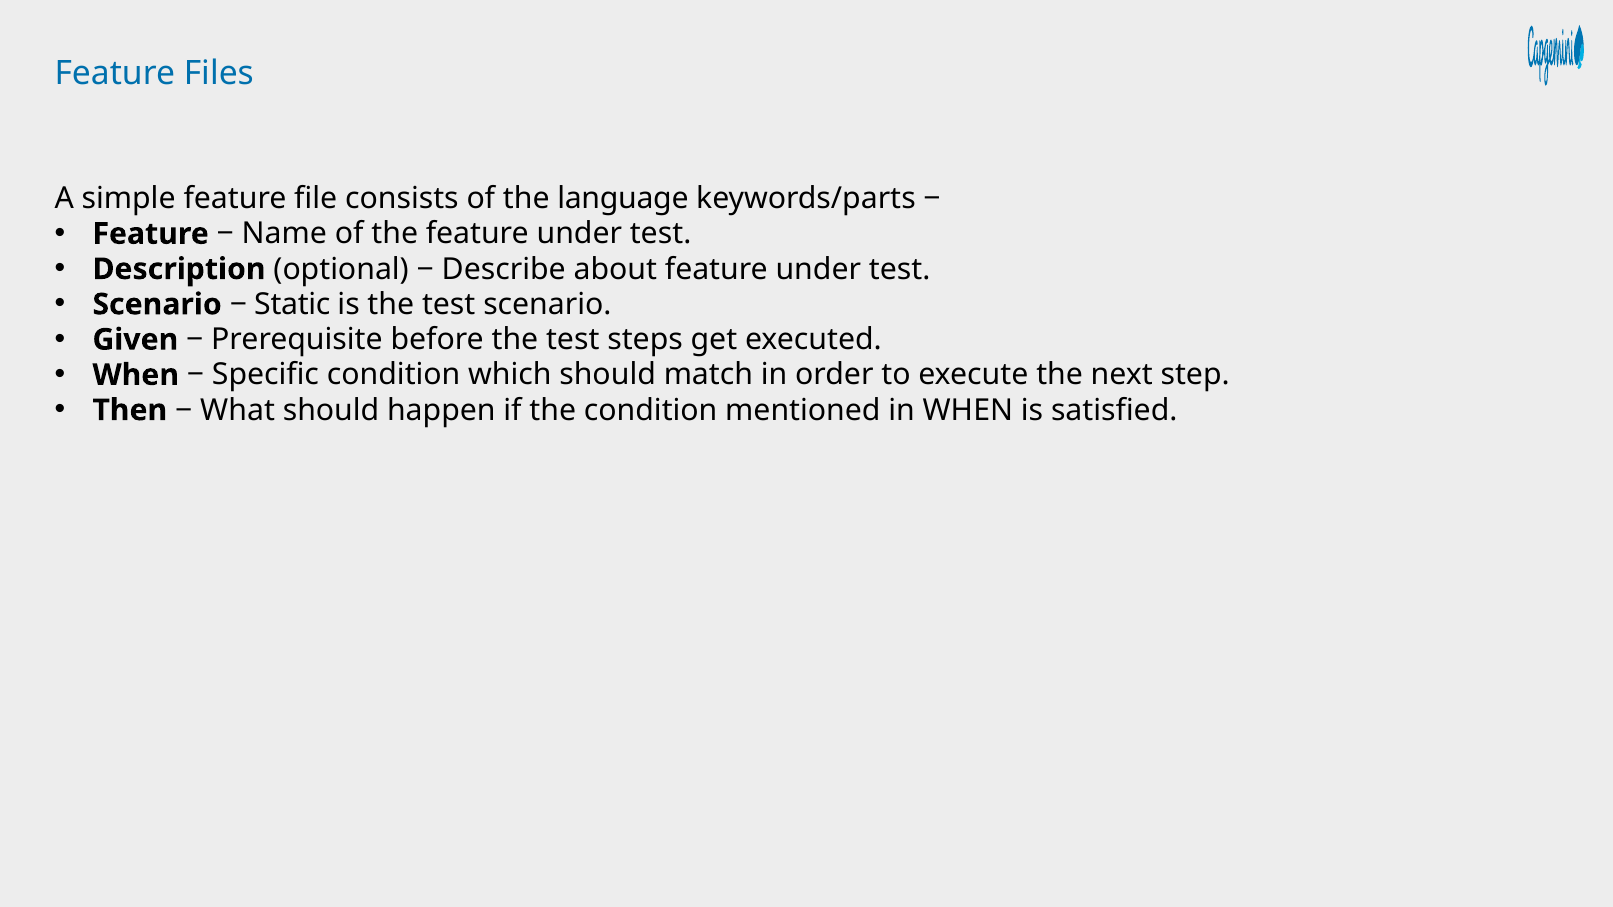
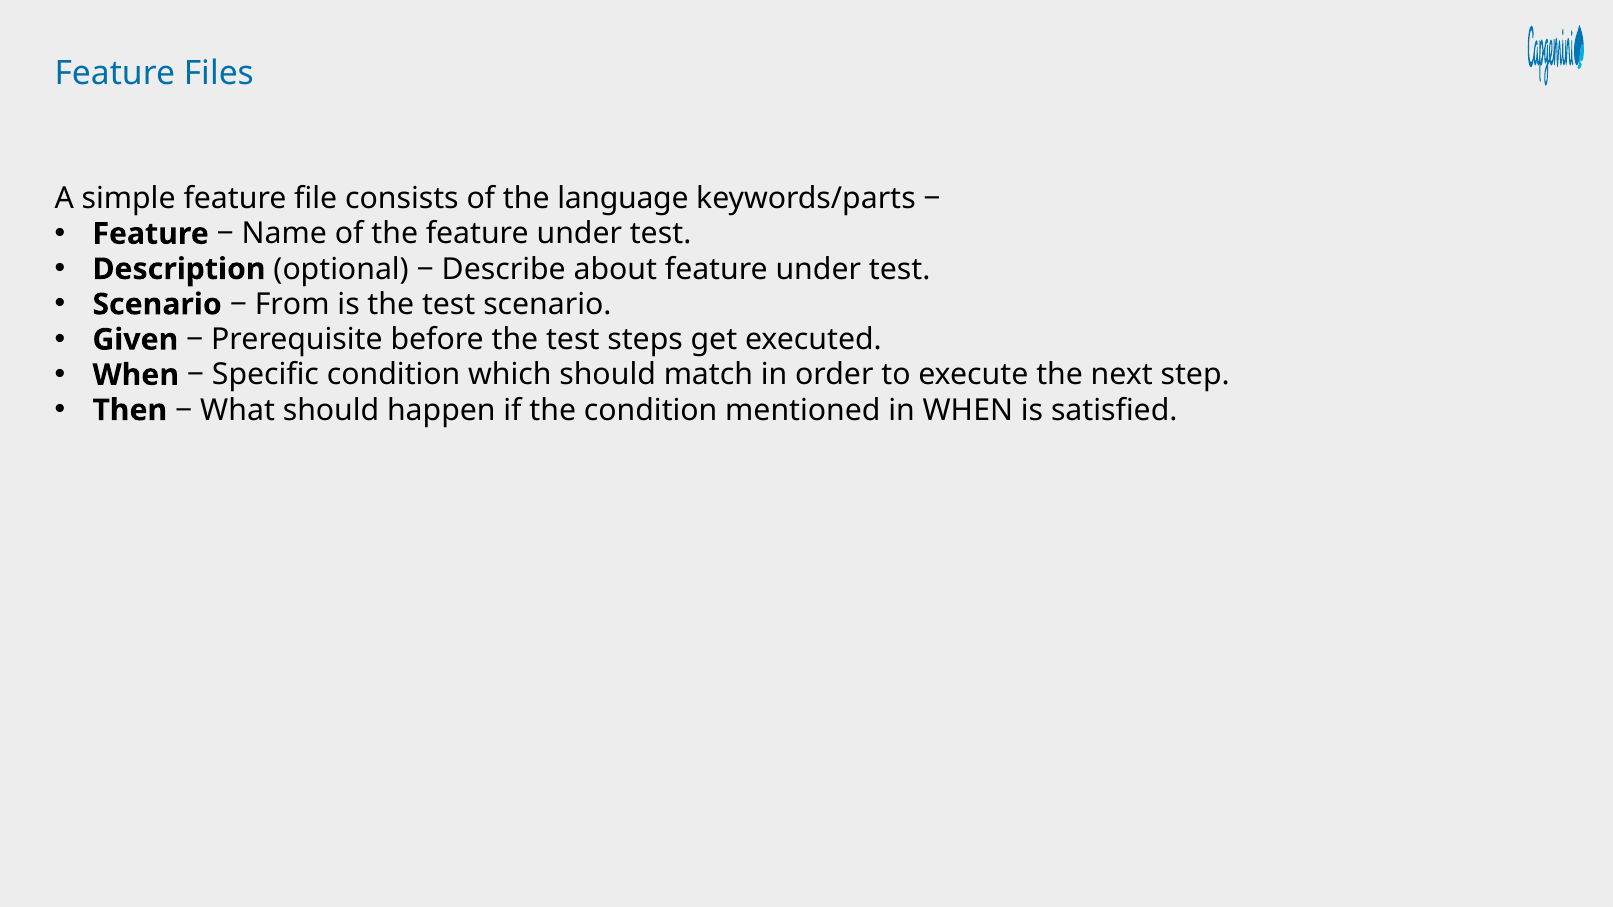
Static: Static -> From
